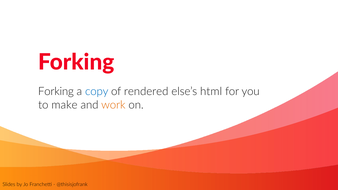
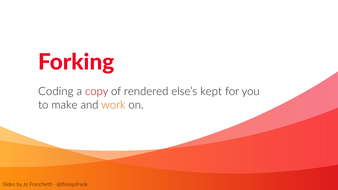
Forking at (56, 92): Forking -> Coding
copy colour: blue -> red
html: html -> kept
